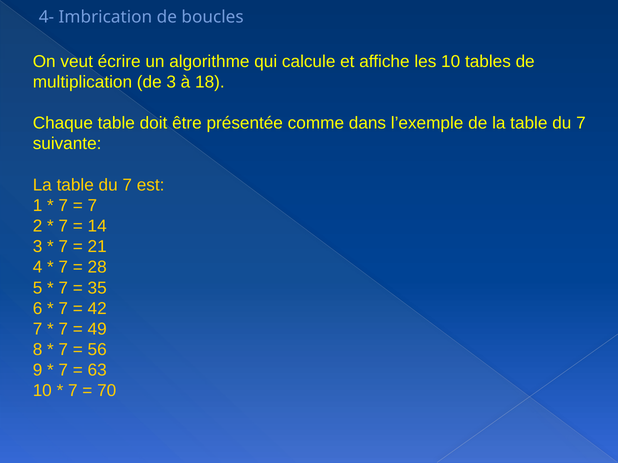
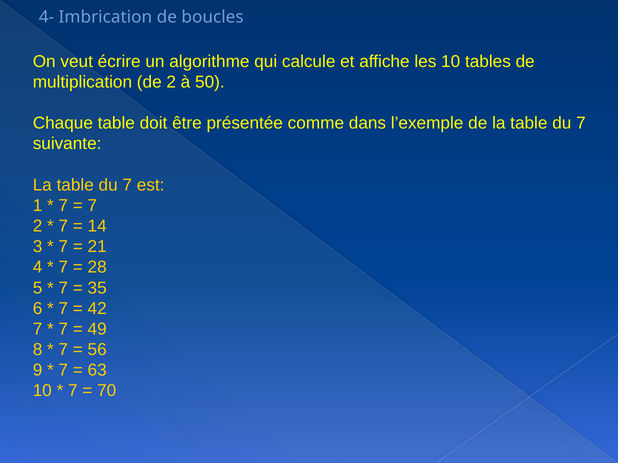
de 3: 3 -> 2
18: 18 -> 50
